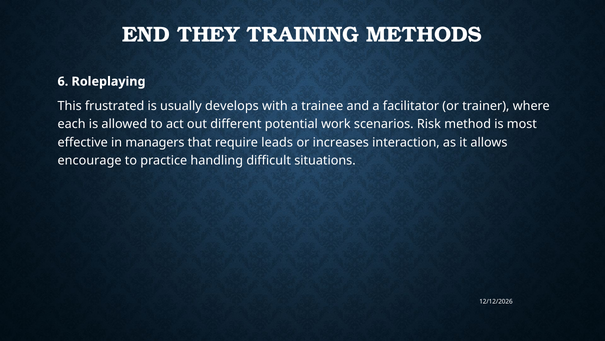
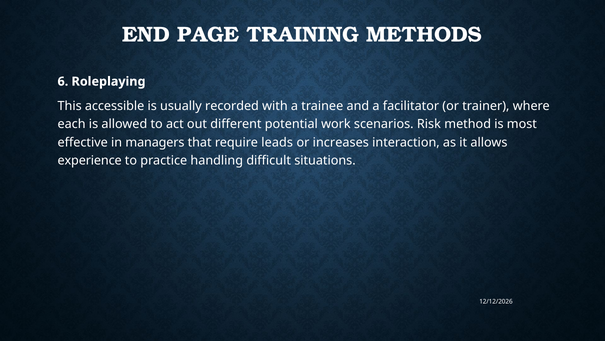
THEY: THEY -> PAGE
frustrated: frustrated -> accessible
develops: develops -> recorded
encourage: encourage -> experience
